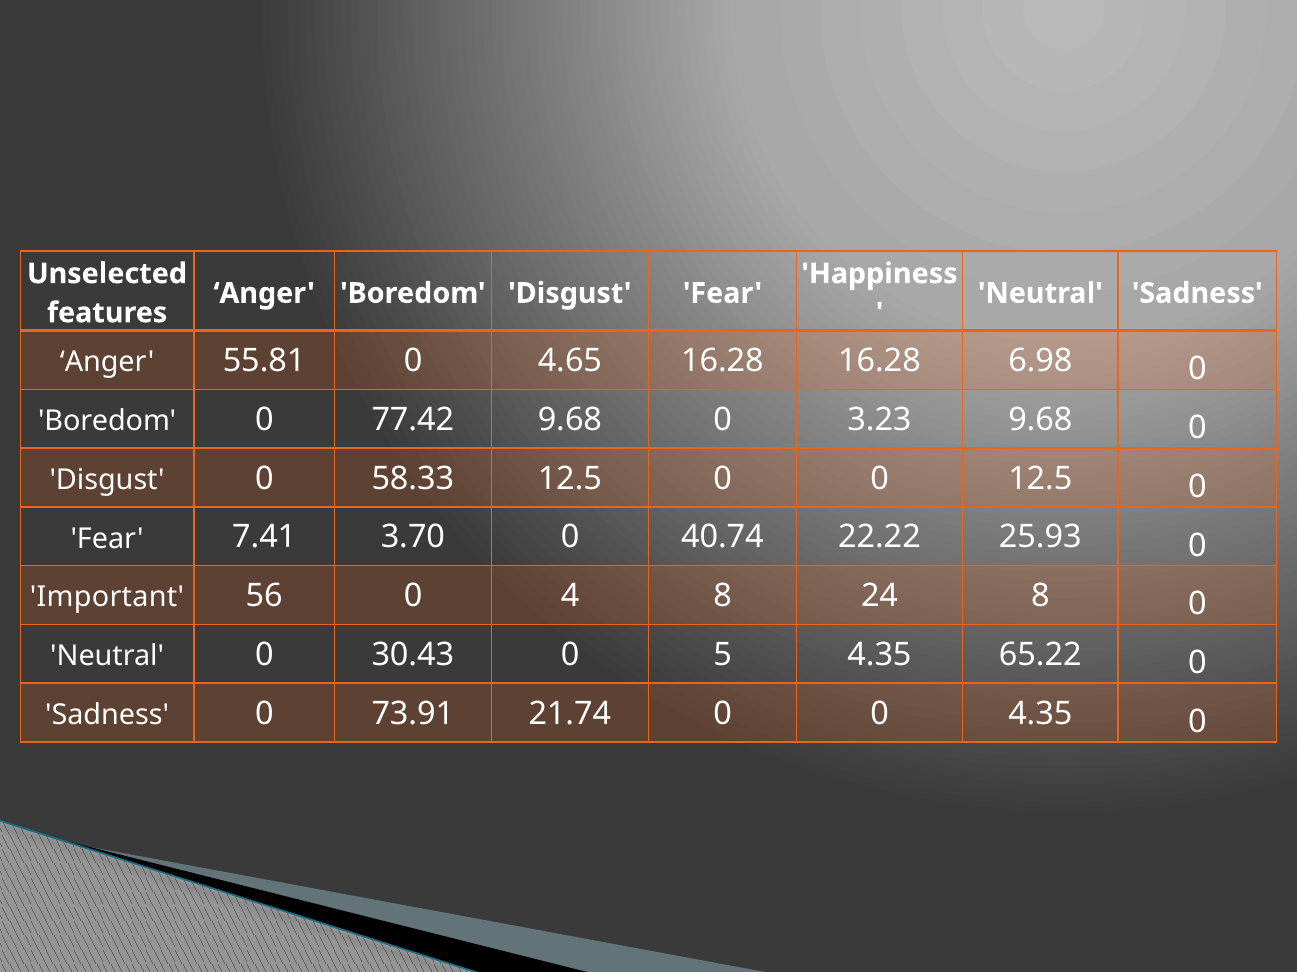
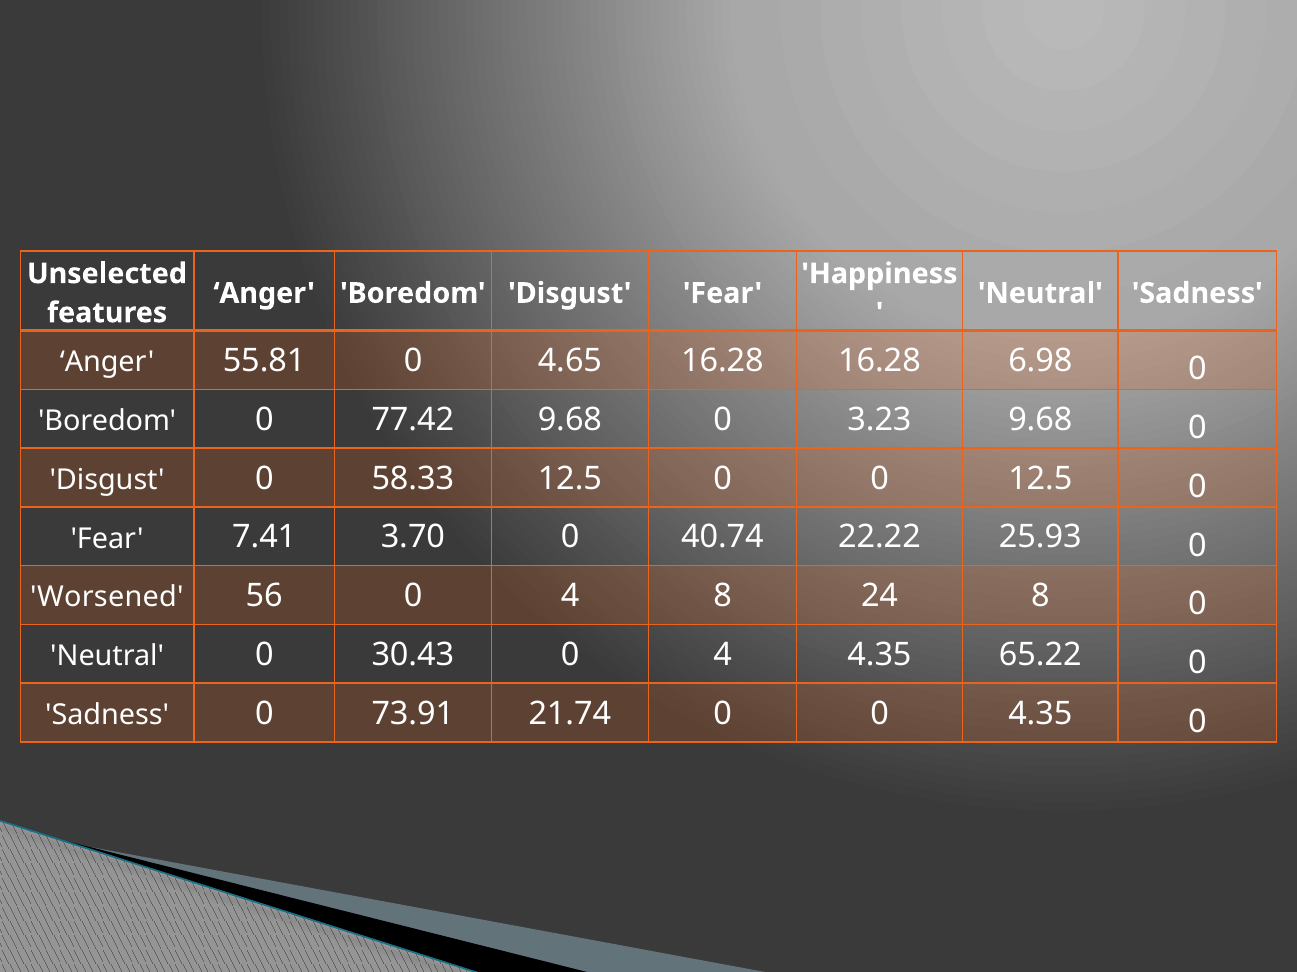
Important: Important -> Worsened
30.43 0 5: 5 -> 4
